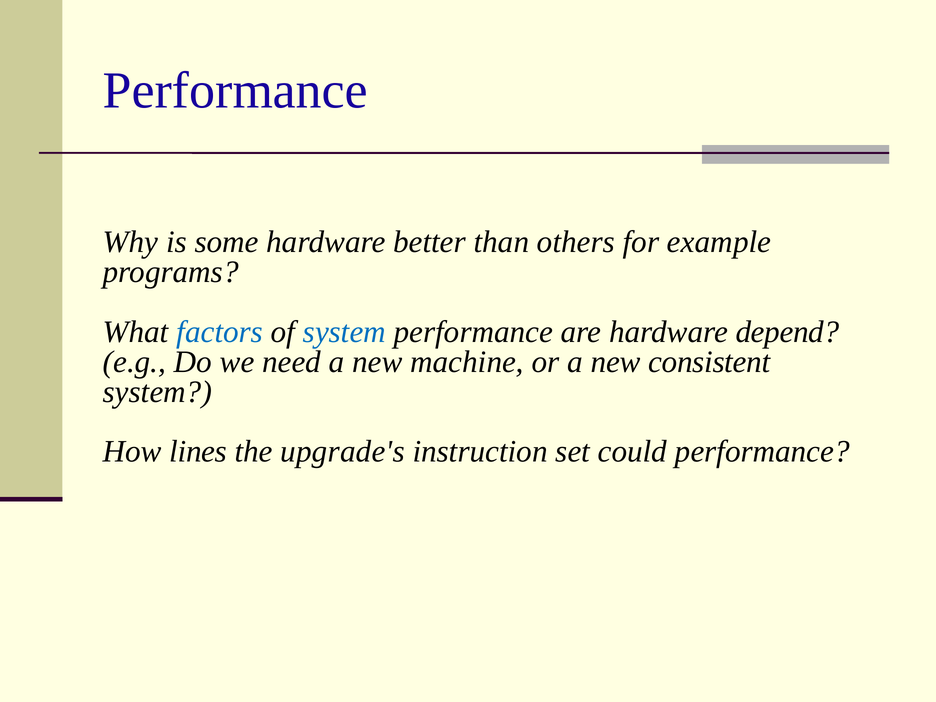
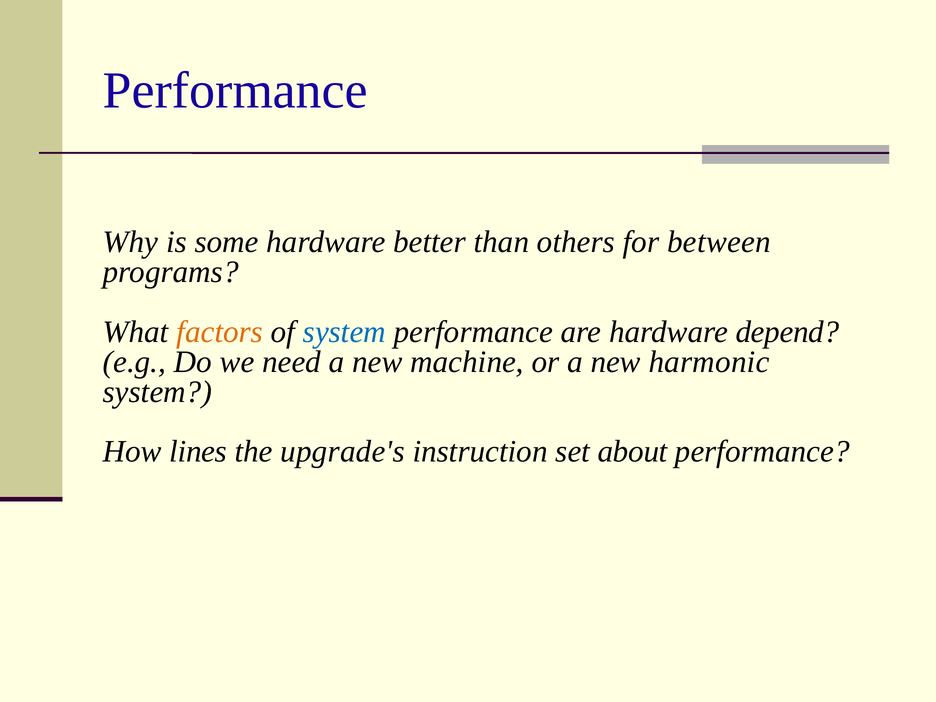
example: example -> between
factors colour: blue -> orange
consistent: consistent -> harmonic
could: could -> about
